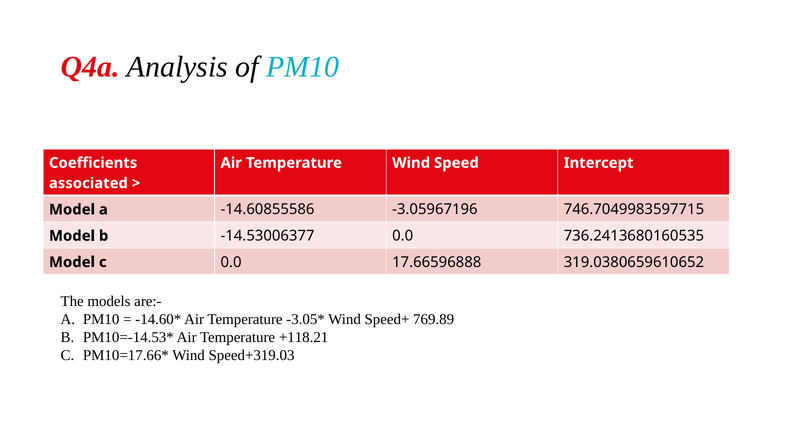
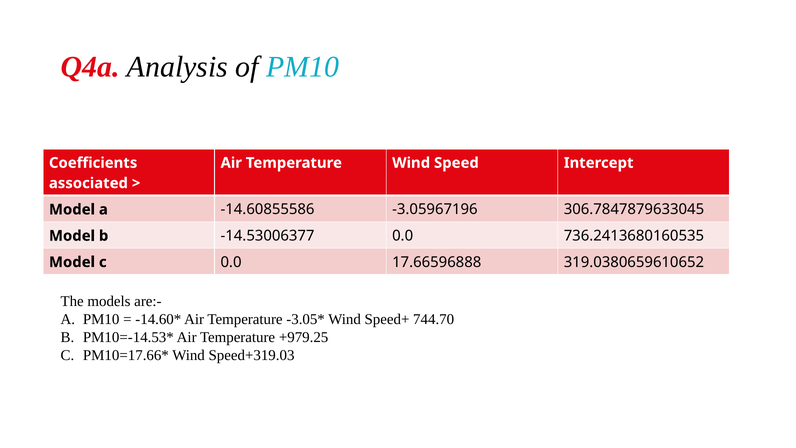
746.7049983597715: 746.7049983597715 -> 306.7847879633045
769.89: 769.89 -> 744.70
+118.21: +118.21 -> +979.25
